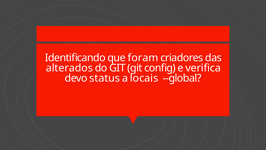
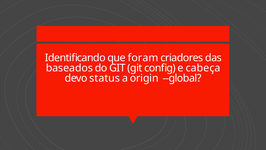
alterados: alterados -> baseados
verifica: verifica -> cabeça
locais: locais -> origin
